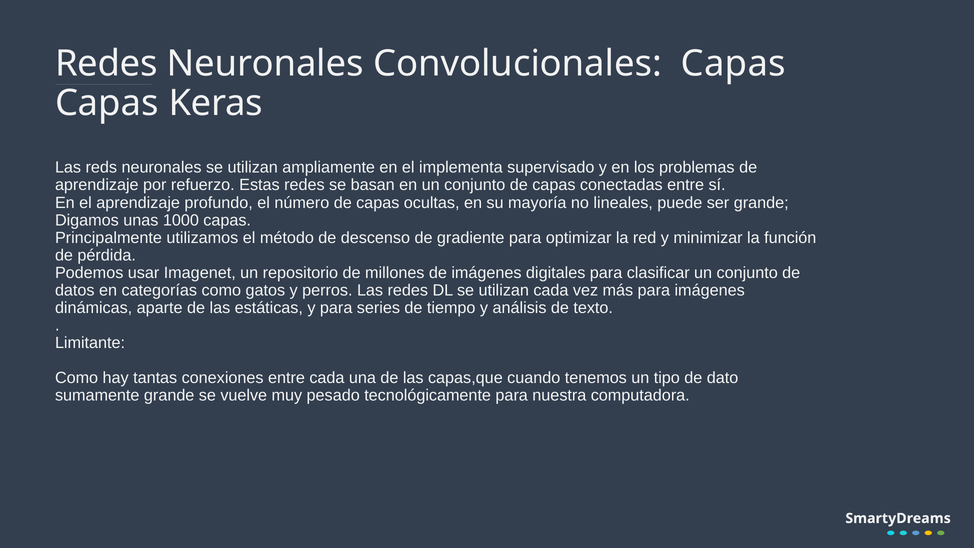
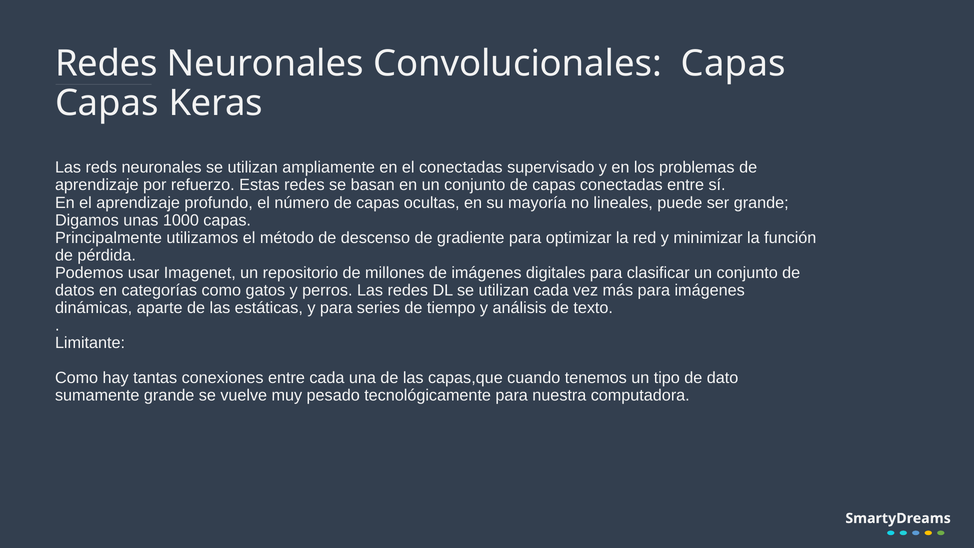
el implementa: implementa -> conectadas
